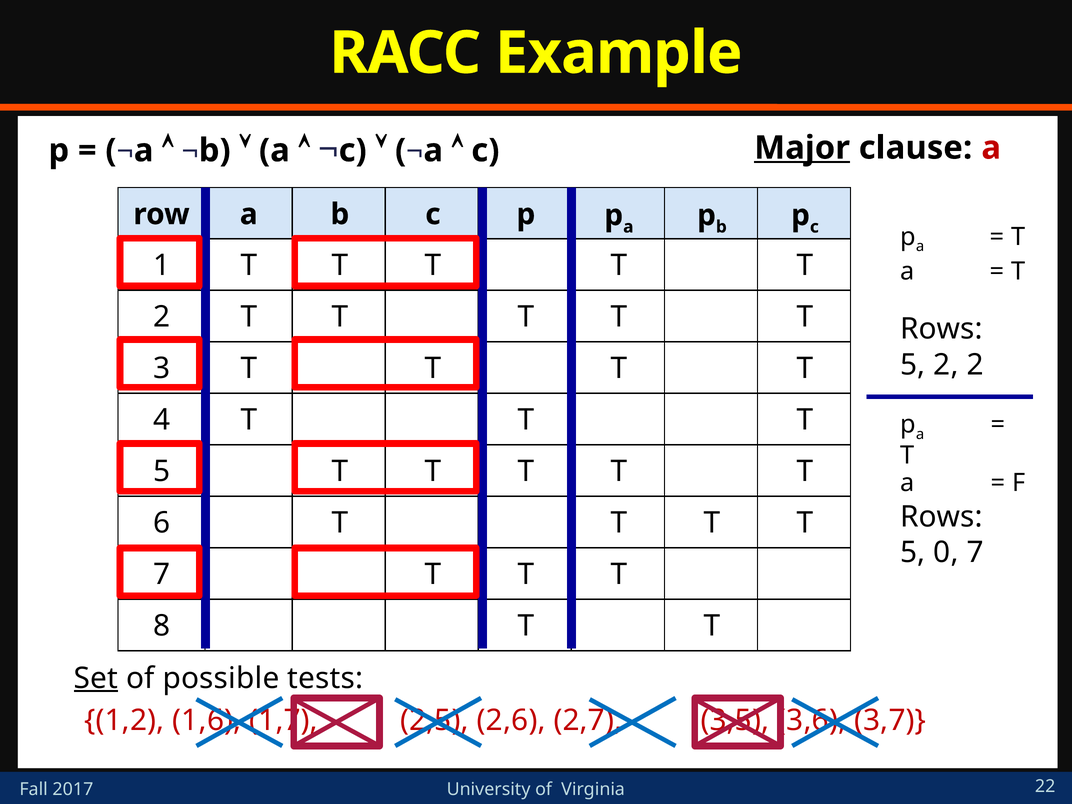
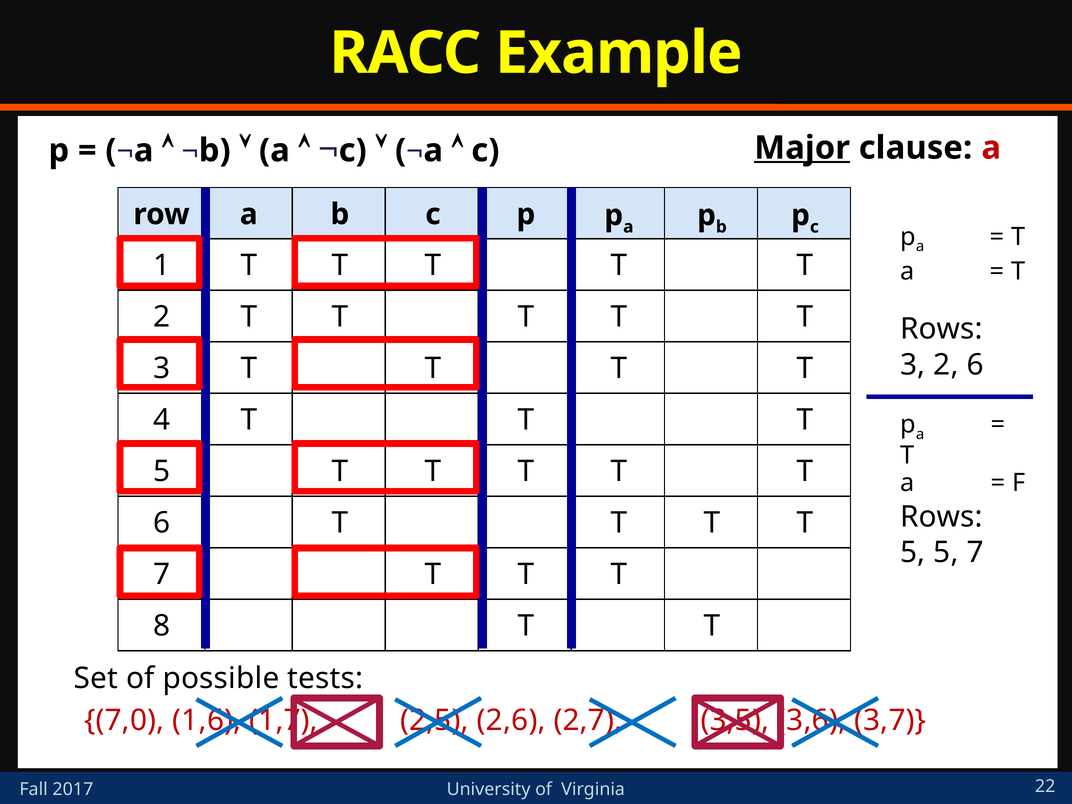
5 at (913, 365): 5 -> 3
2 2: 2 -> 6
5 0: 0 -> 5
Set underline: present -> none
1,2: 1,2 -> 7,0
